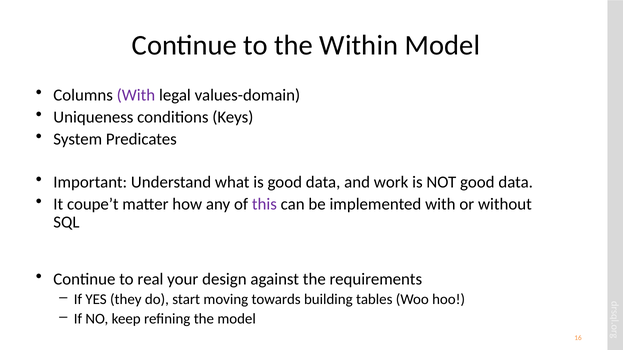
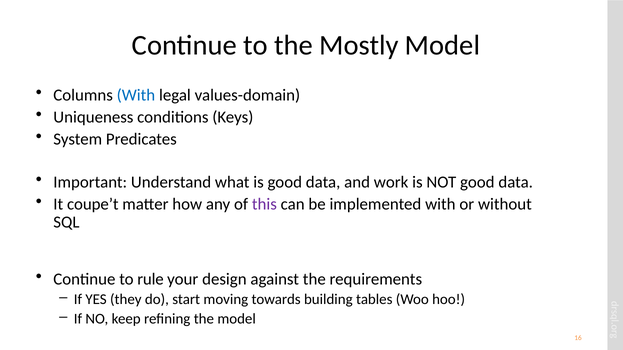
Within: Within -> Mostly
With at (136, 95) colour: purple -> blue
real: real -> rule
